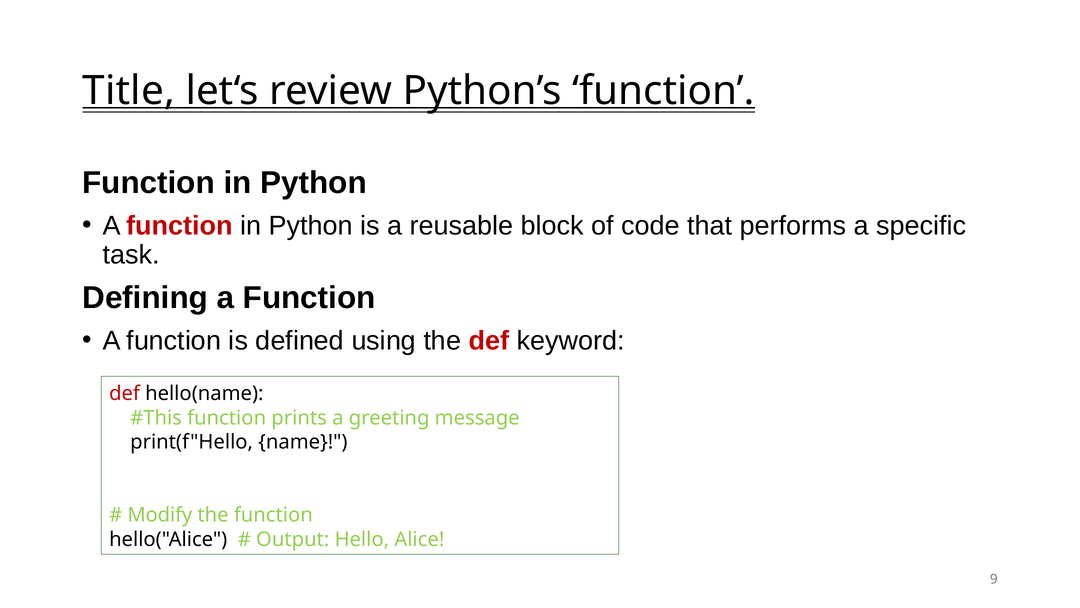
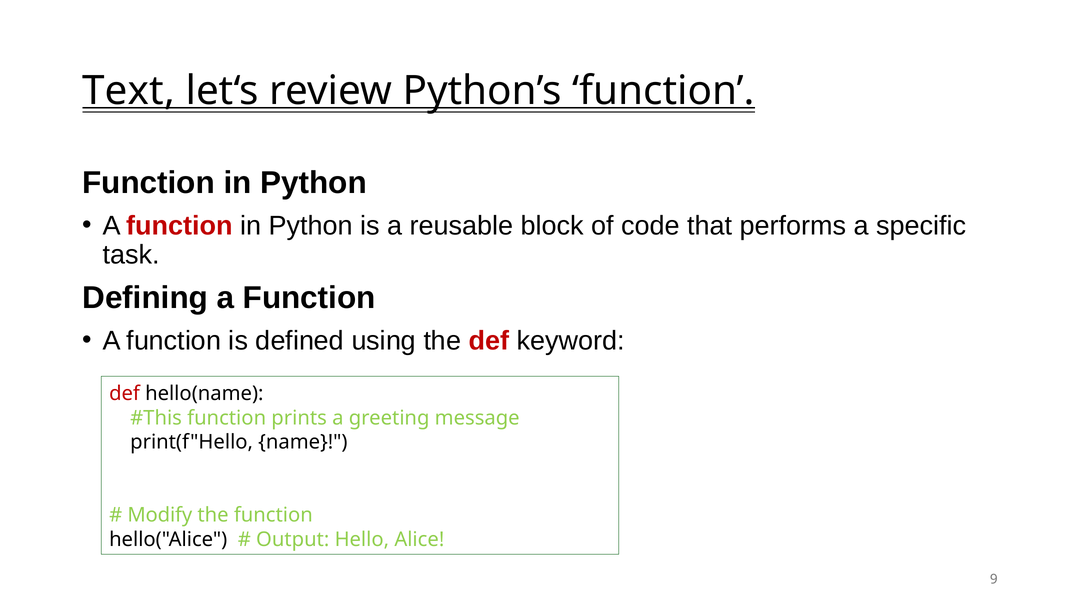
Title: Title -> Text
